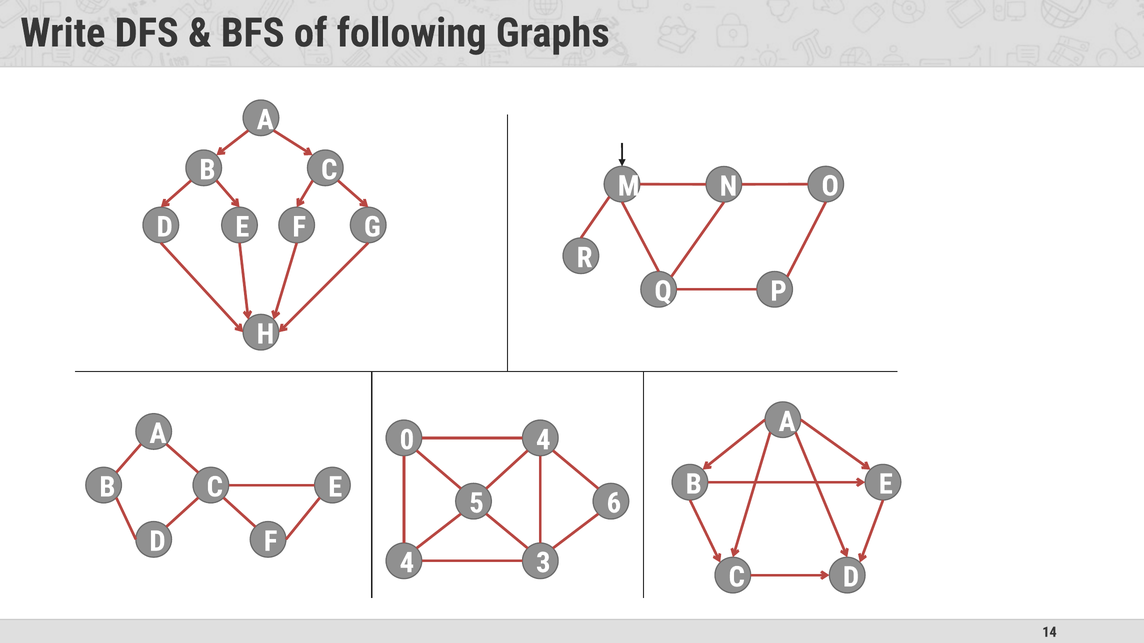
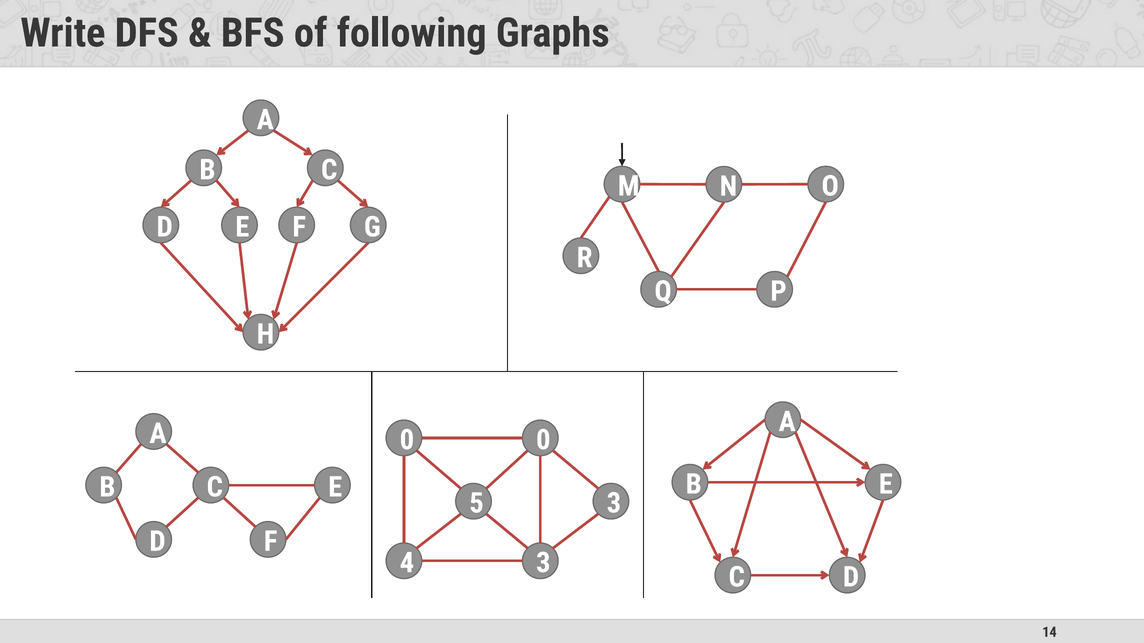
0 4: 4 -> 0
5 6: 6 -> 3
